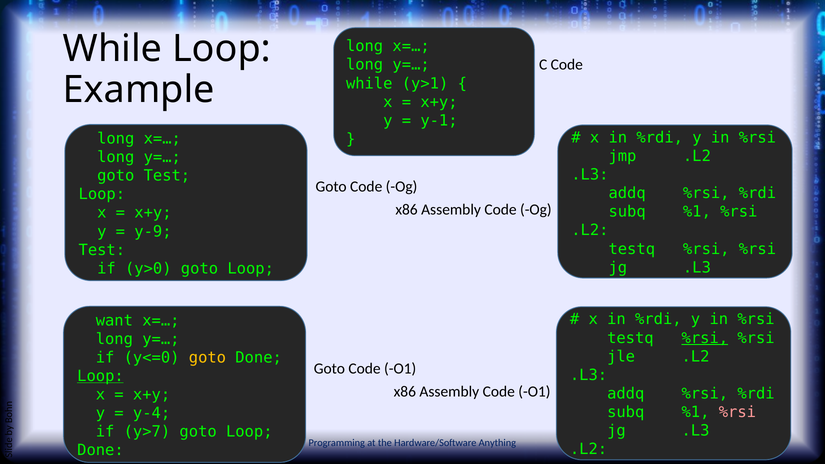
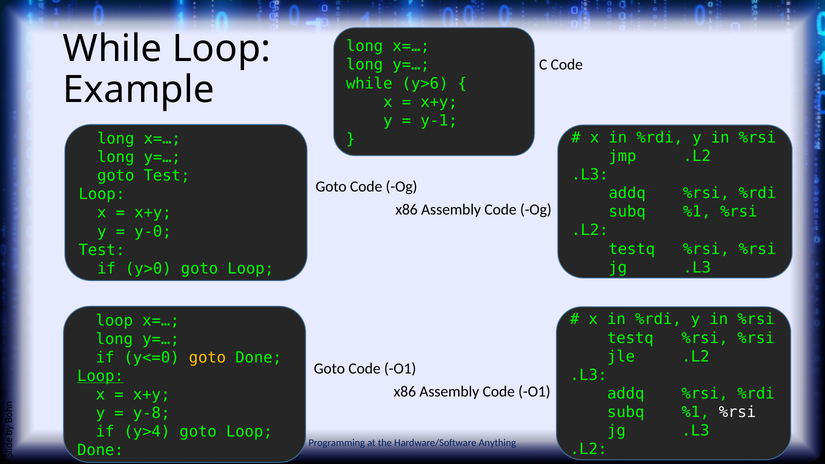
y>1: y>1 -> y>6
y-9: y-9 -> y-0
want at (114, 320): want -> loop
%rsi at (705, 338) underline: present -> none
%rsi at (737, 412) colour: pink -> white
y-4: y-4 -> y-8
y>7: y>7 -> y>4
